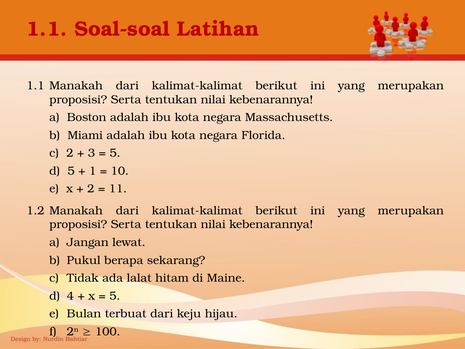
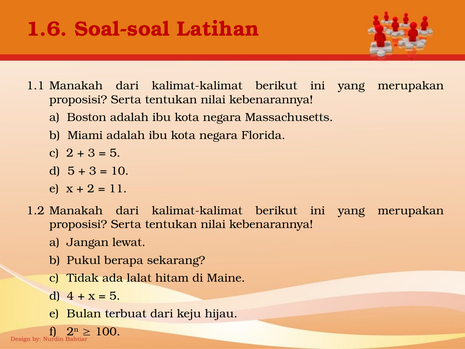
1.1 at (47, 29): 1.1 -> 1.6
1 at (93, 171): 1 -> 3
